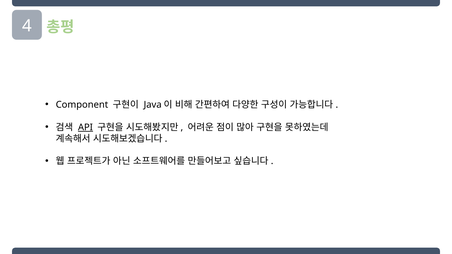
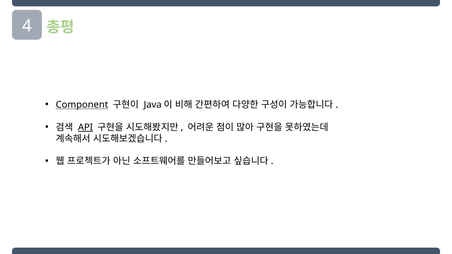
Component underline: none -> present
